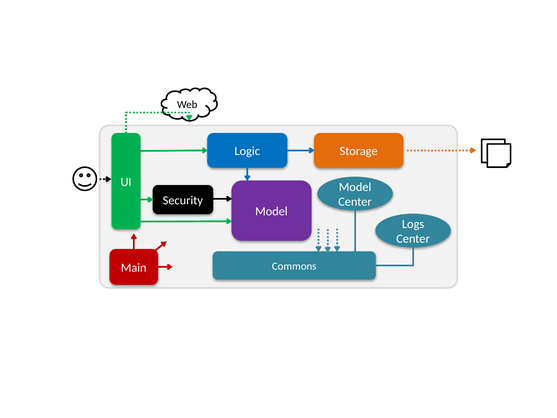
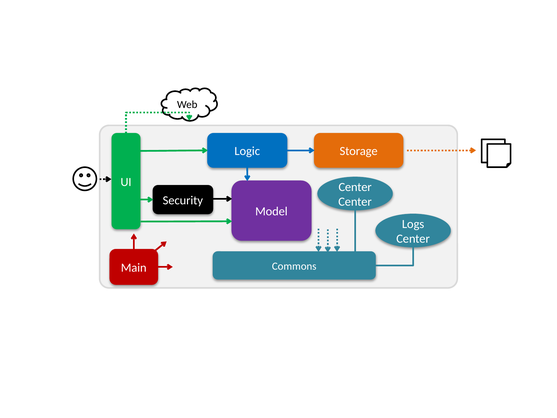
Model at (355, 187): Model -> Center
